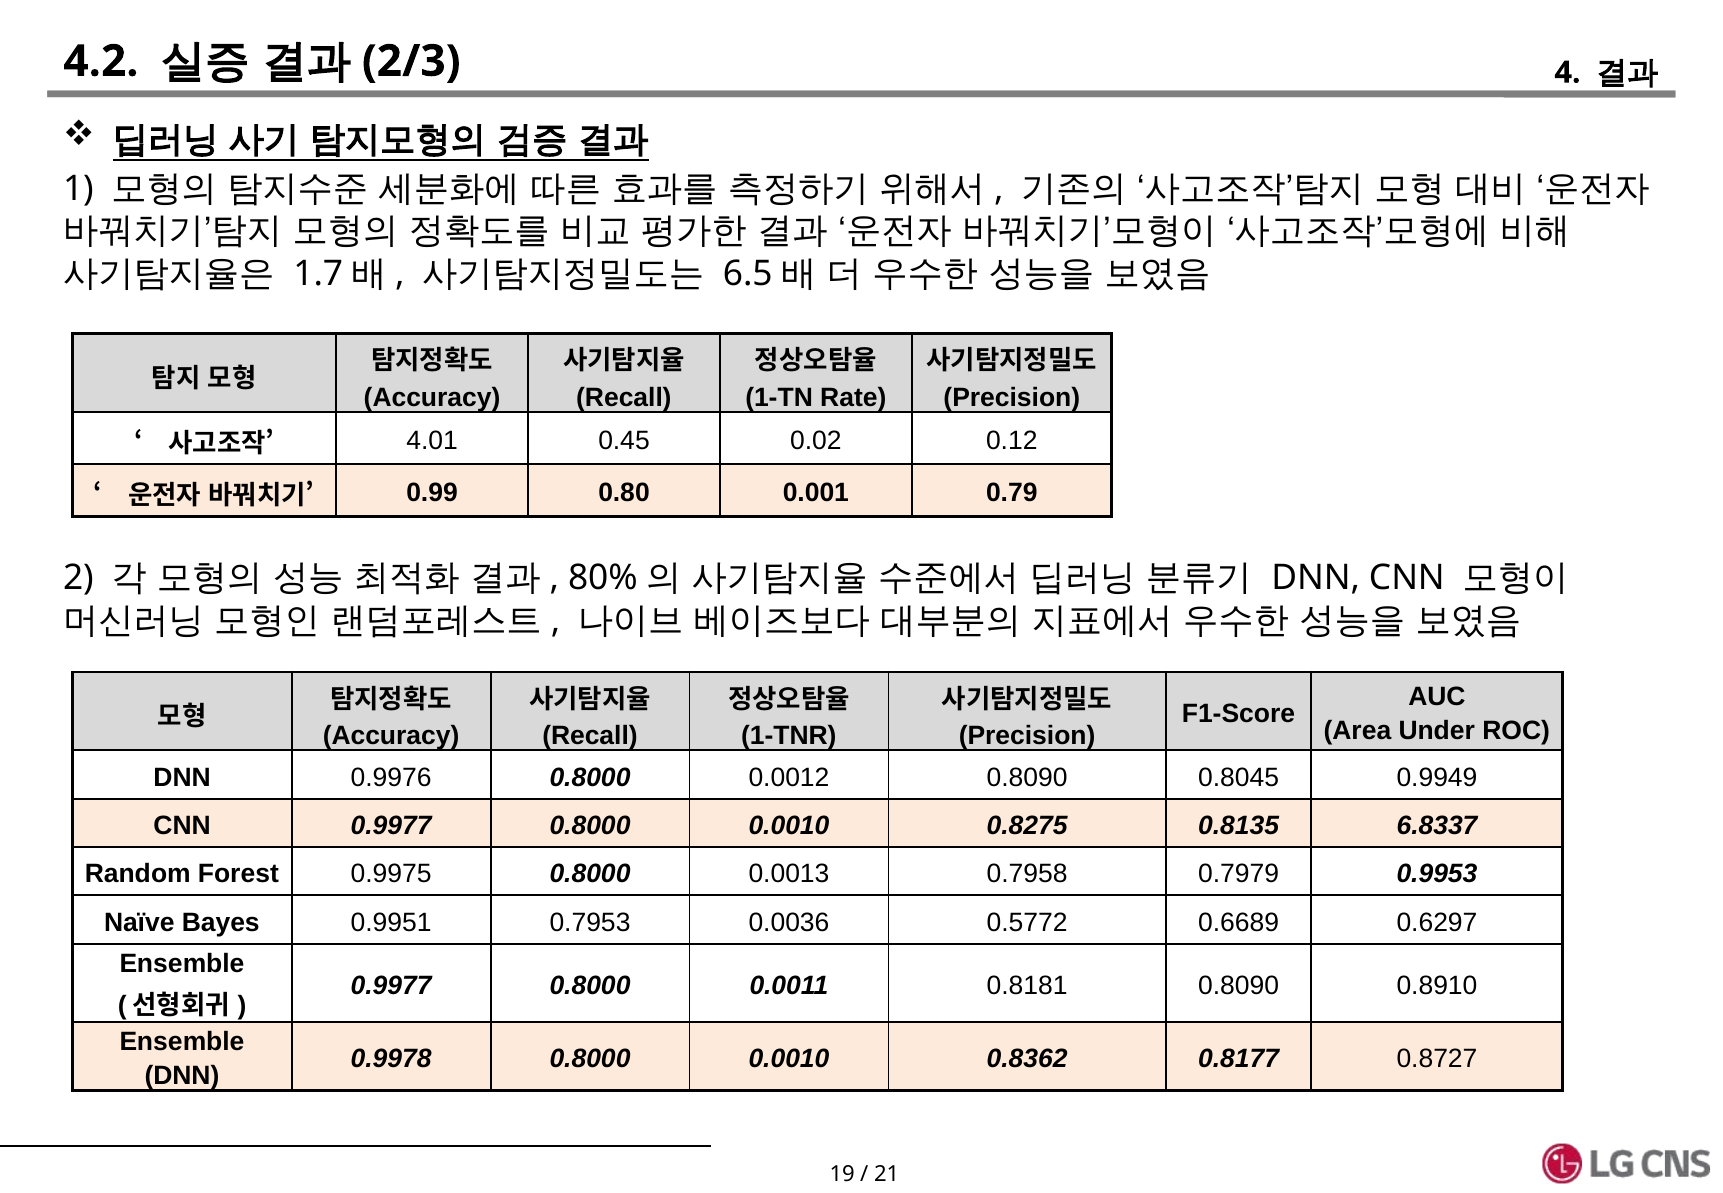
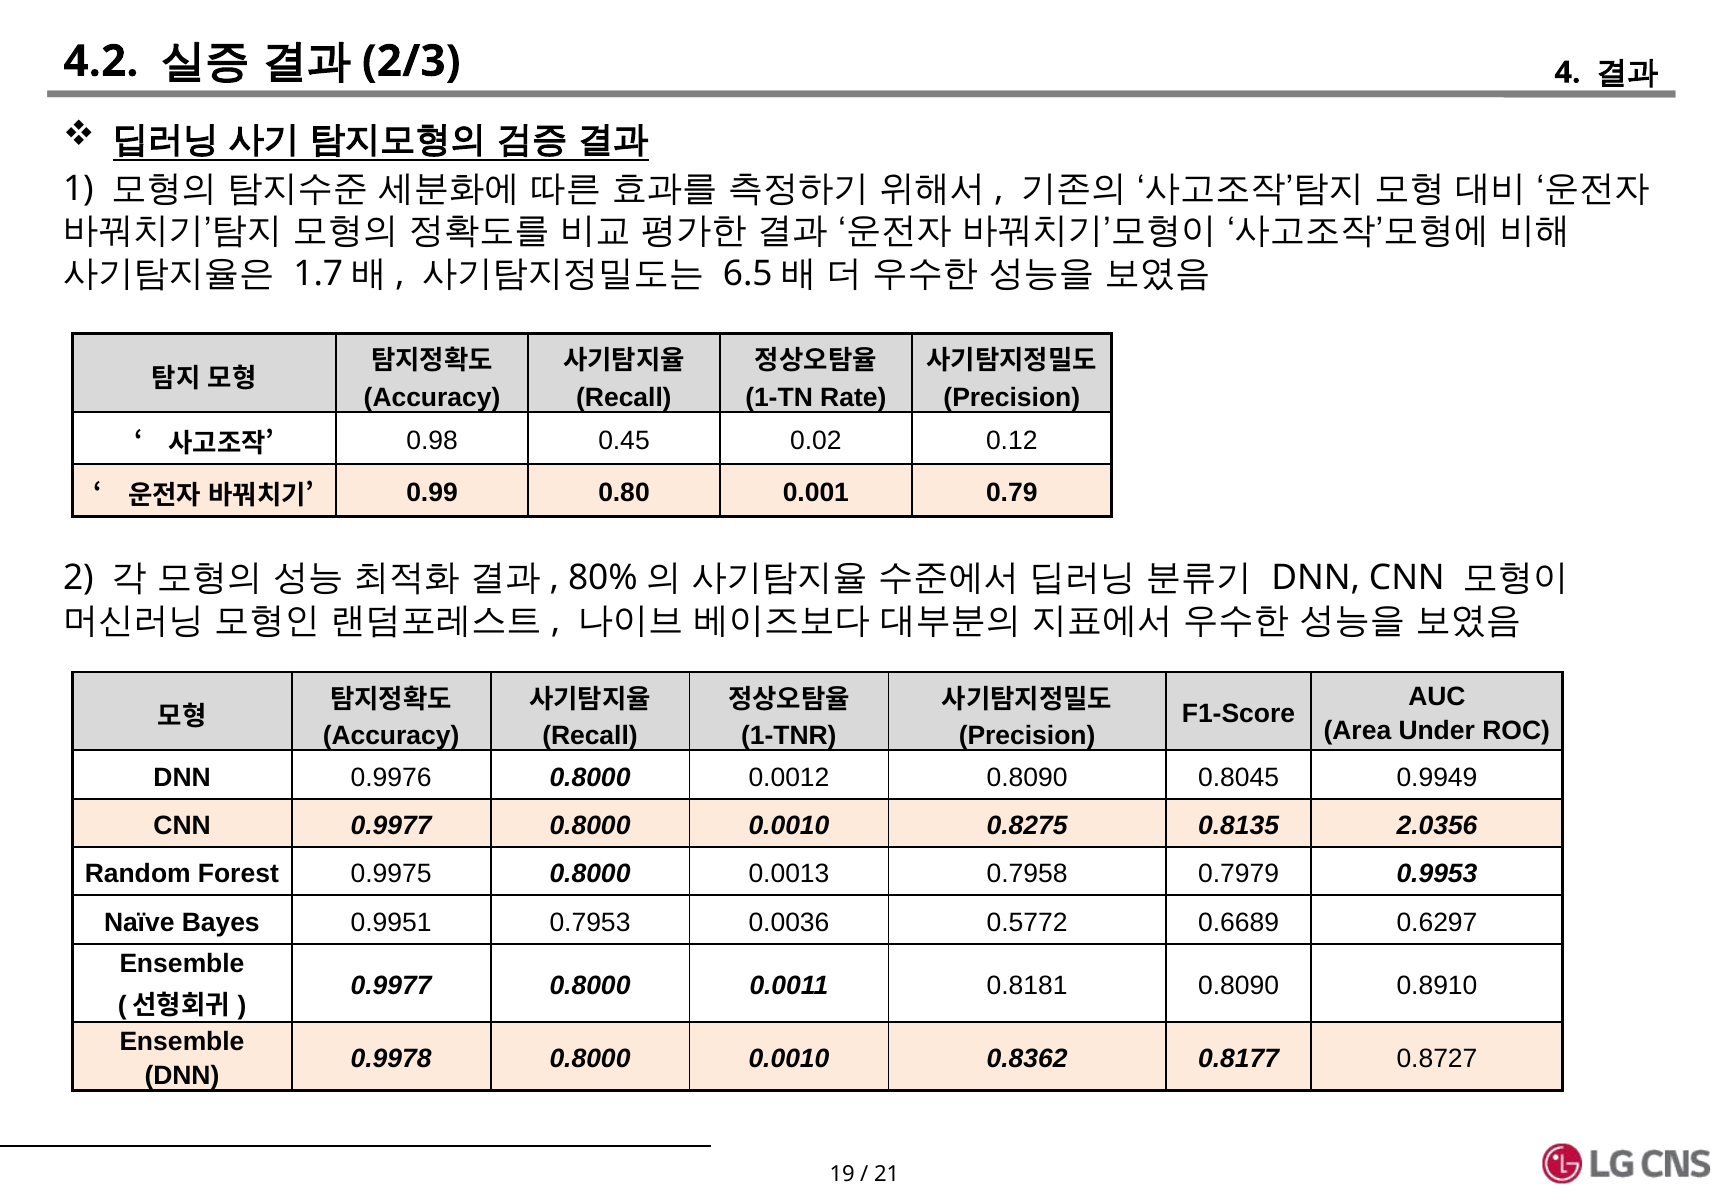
4.01: 4.01 -> 0.98
6.8337: 6.8337 -> 2.0356
